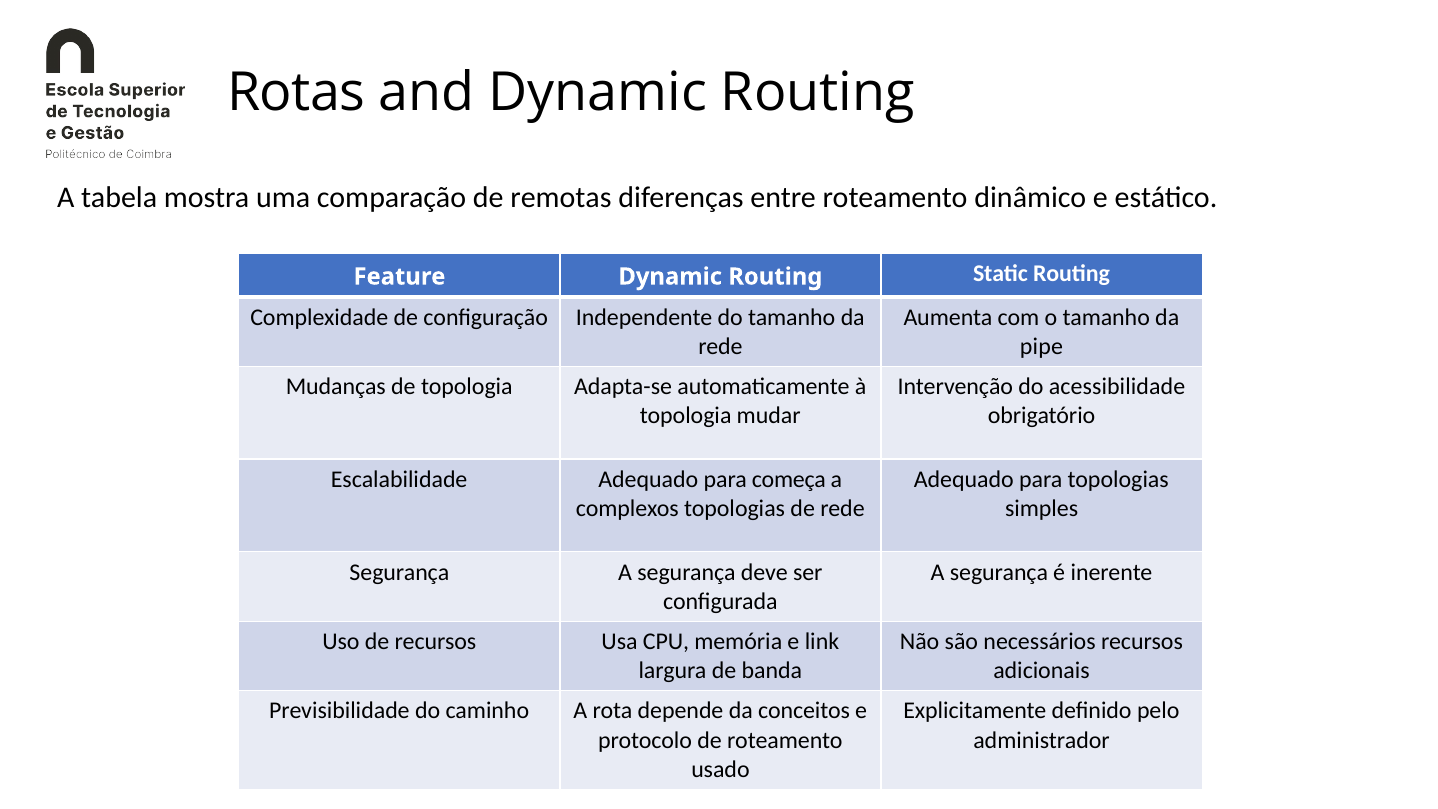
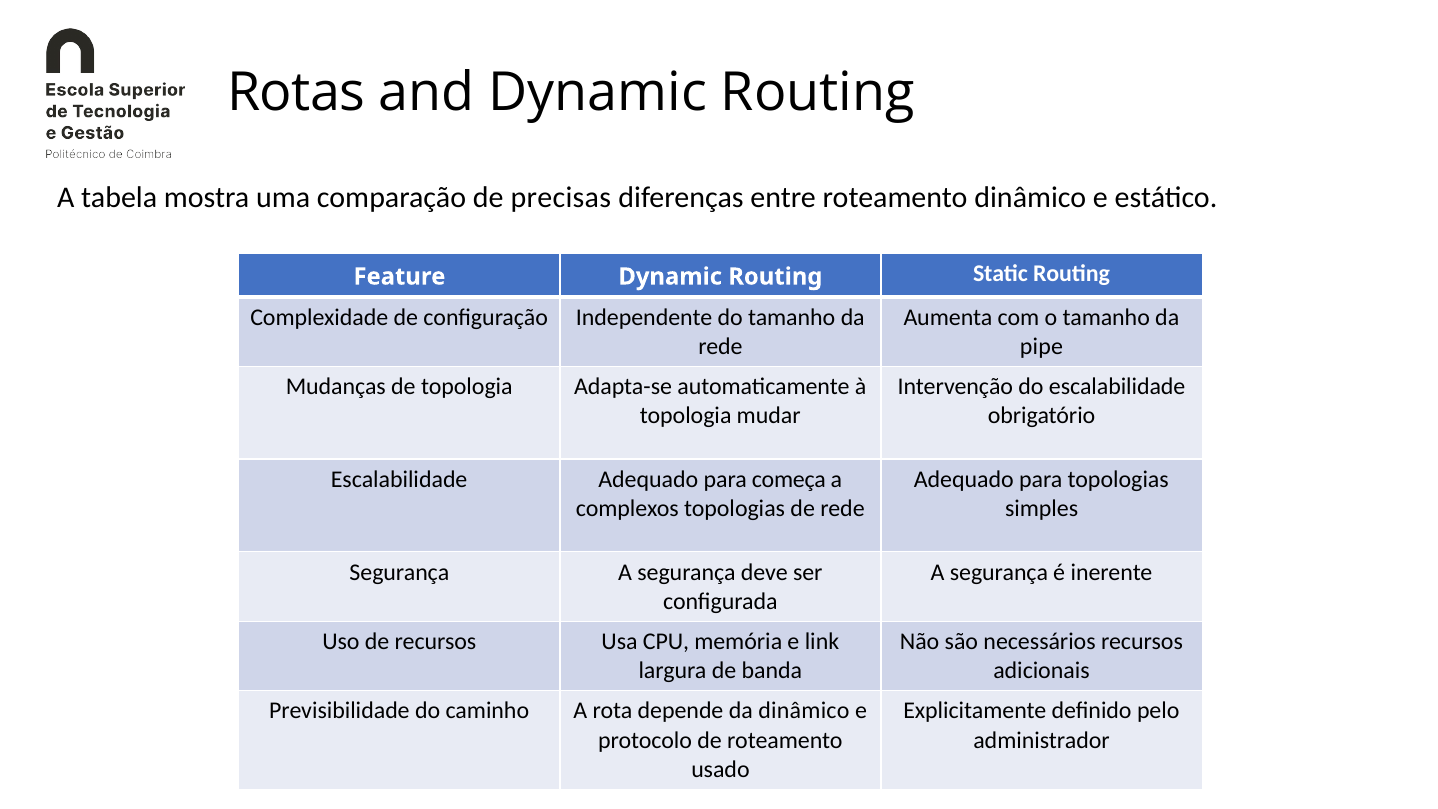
remotas: remotas -> precisas
do acessibilidade: acessibilidade -> escalabilidade
da conceitos: conceitos -> dinâmico
